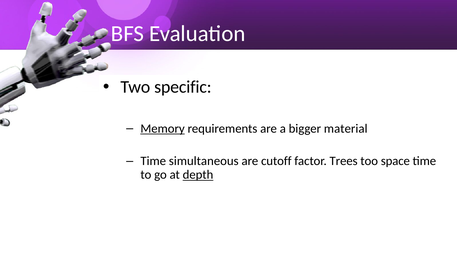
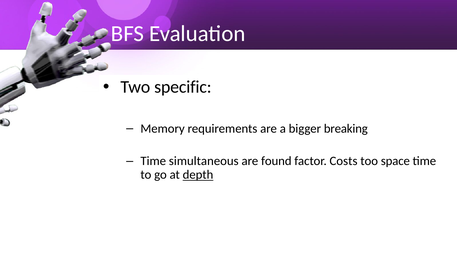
Memory underline: present -> none
material: material -> breaking
cutoff: cutoff -> found
Trees: Trees -> Costs
